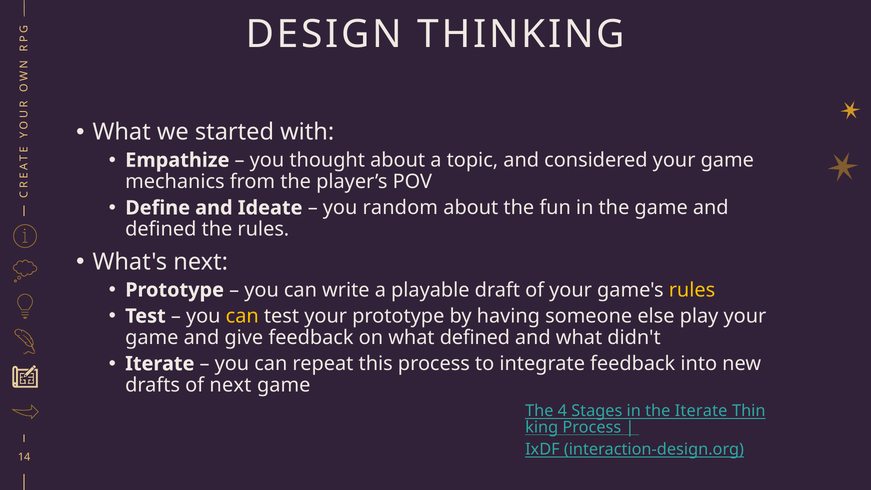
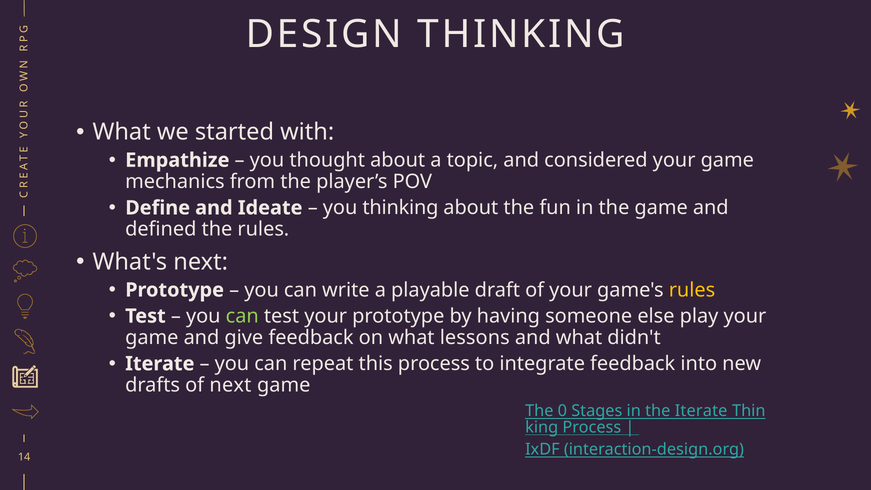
you random: random -> thinking
can at (242, 316) colour: yellow -> light green
what defined: defined -> lessons
4: 4 -> 0
